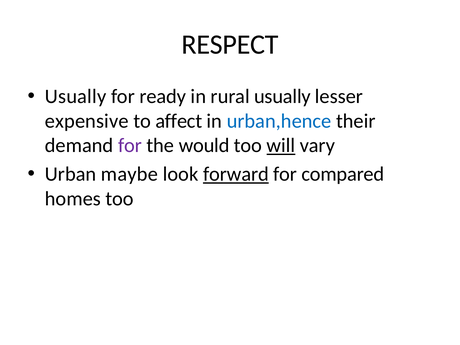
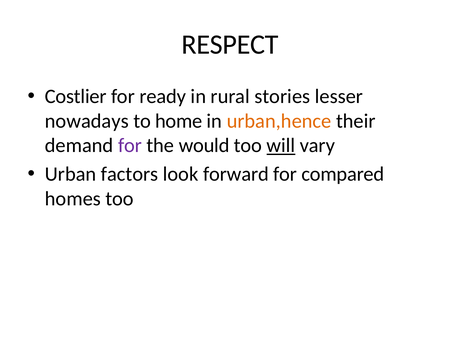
Usually at (76, 96): Usually -> Costlier
rural usually: usually -> stories
expensive: expensive -> nowadays
affect: affect -> home
urban,hence colour: blue -> orange
maybe: maybe -> factors
forward underline: present -> none
